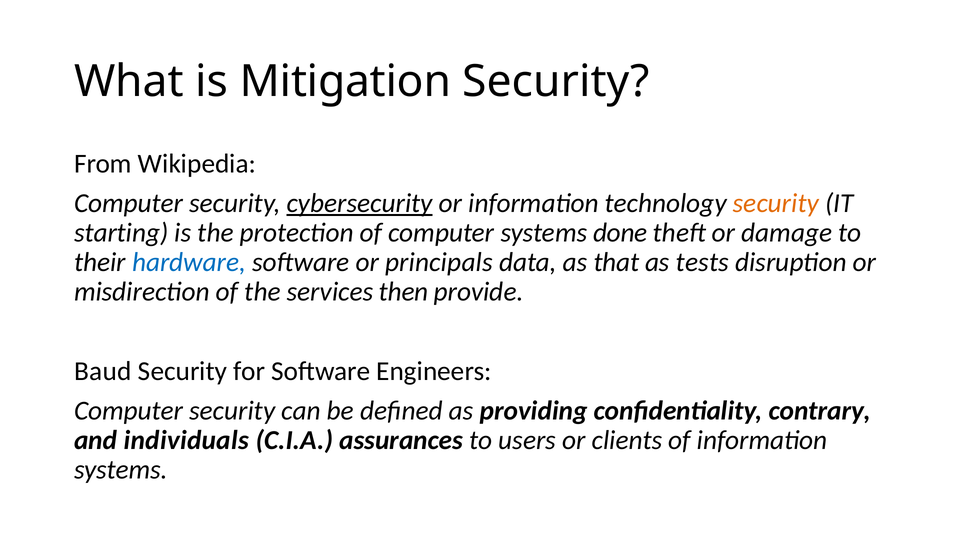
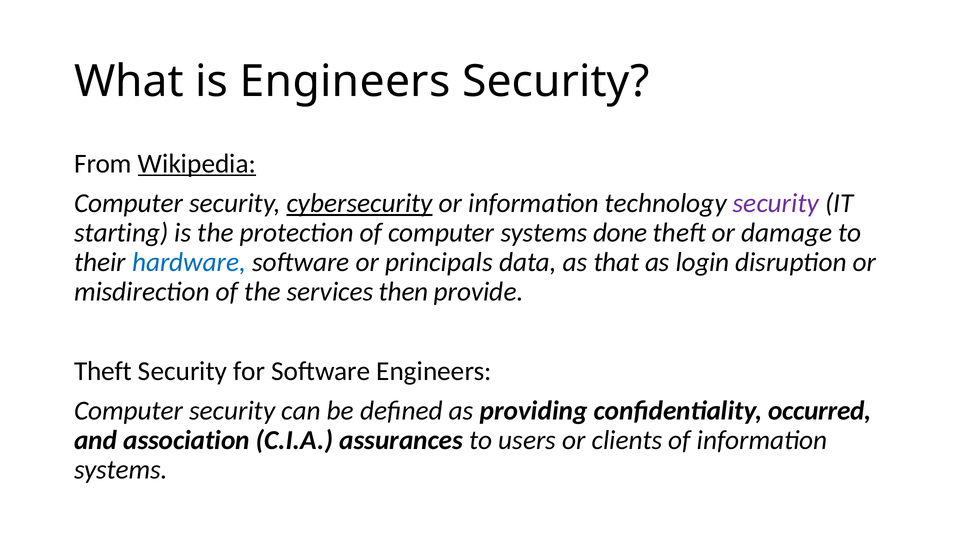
is Mitigation: Mitigation -> Engineers
Wikipedia underline: none -> present
security at (776, 203) colour: orange -> purple
tests: tests -> login
Baud at (103, 371): Baud -> Theft
contrary: contrary -> occurred
individuals: individuals -> association
